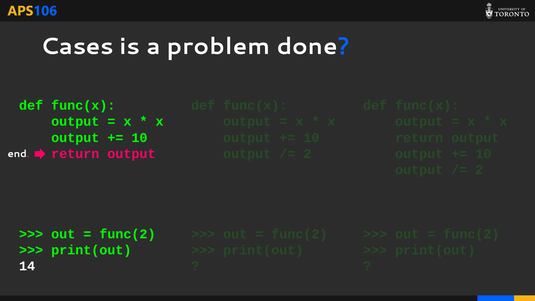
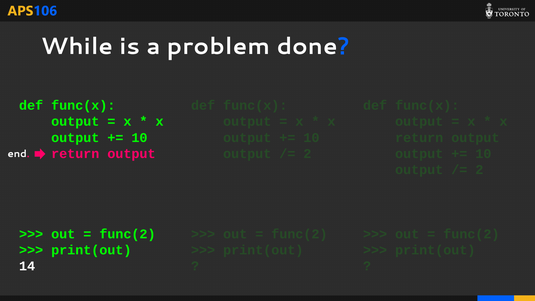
Cases: Cases -> While
